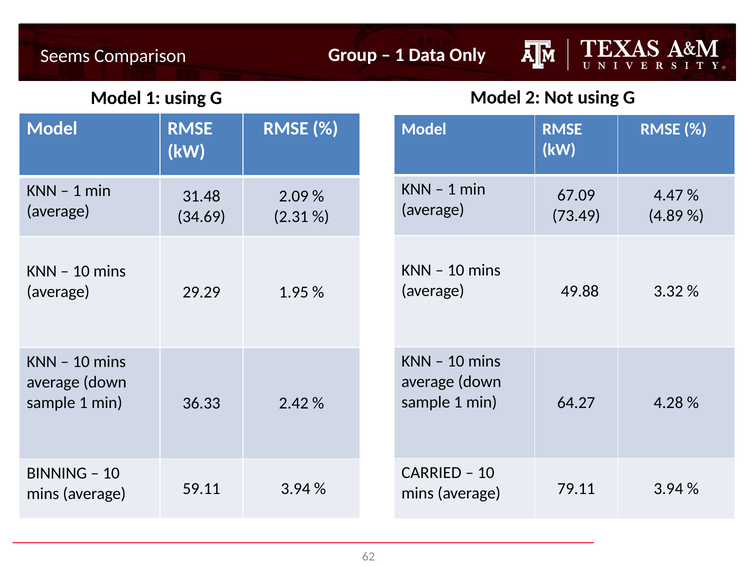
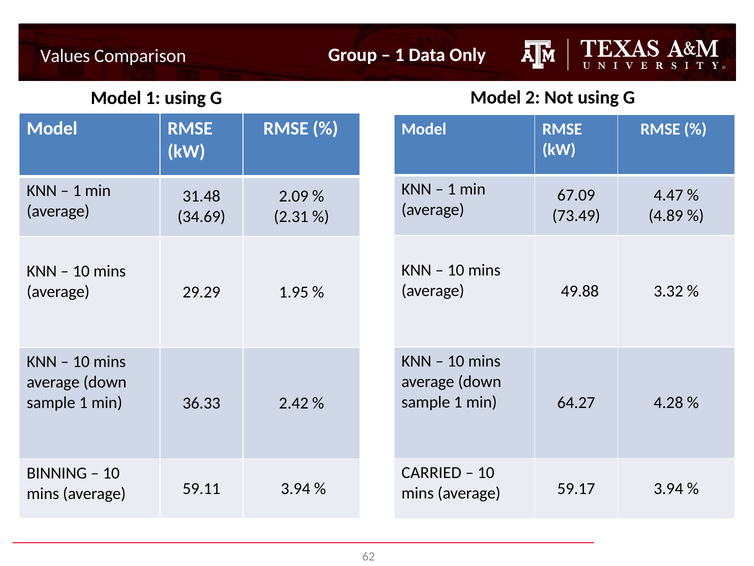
Seems: Seems -> Values
79.11: 79.11 -> 59.17
